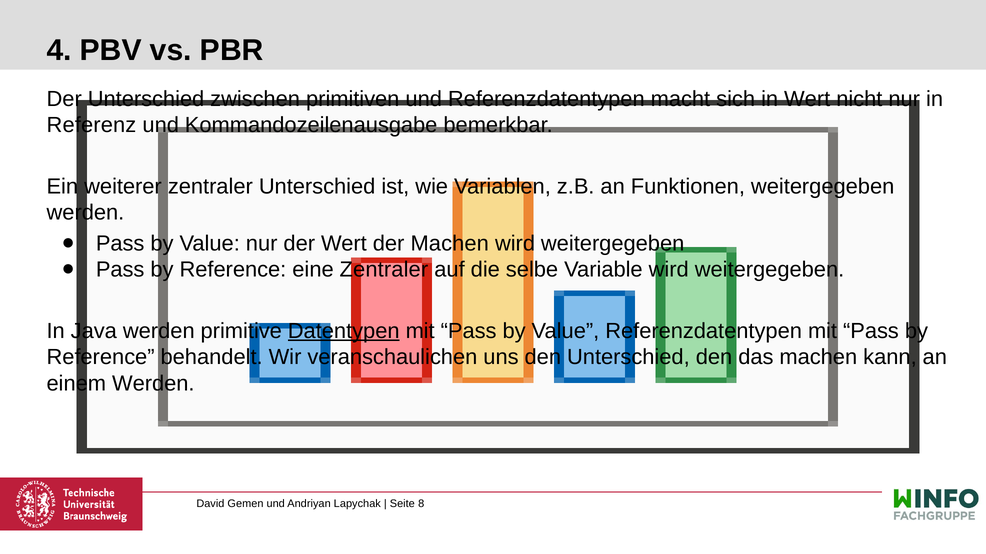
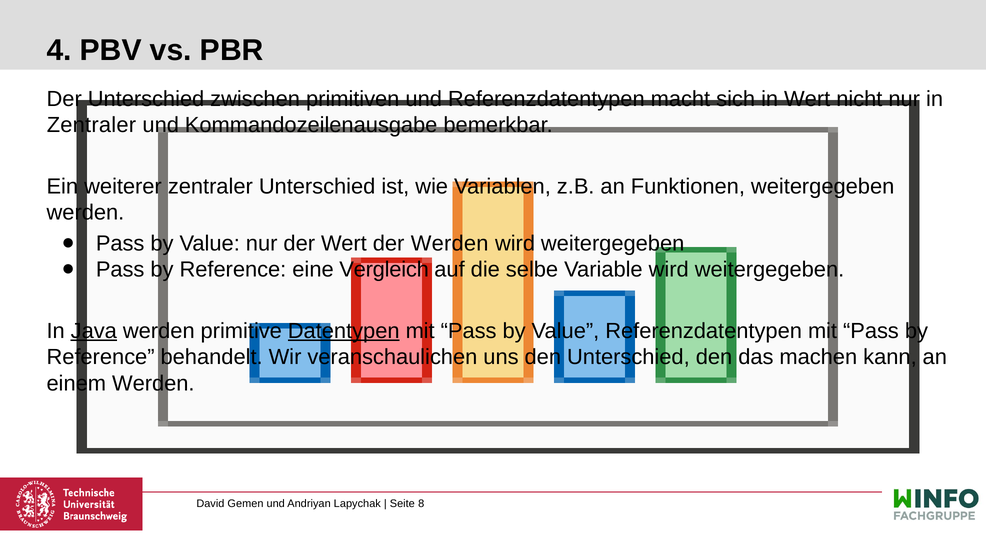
Referenz at (91, 125): Referenz -> Zentraler
der Machen: Machen -> Werden
eine Zentraler: Zentraler -> Vergleich
Java underline: none -> present
